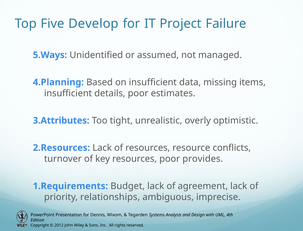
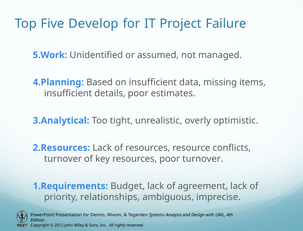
5.Ways: 5.Ways -> 5.Work
3.Attributes: 3.Attributes -> 3.Analytical
poor provides: provides -> turnover
